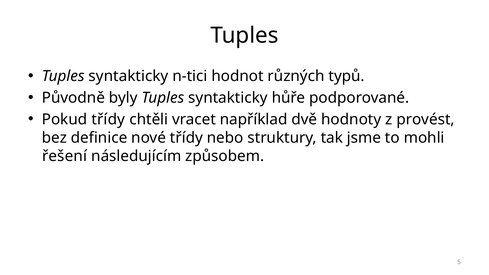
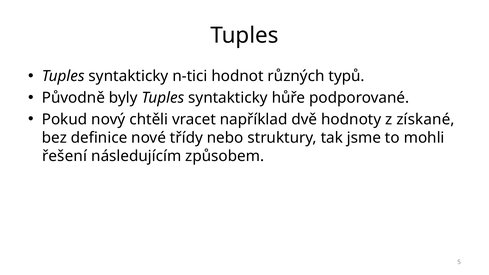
Pokud třídy: třídy -> nový
provést: provést -> získané
